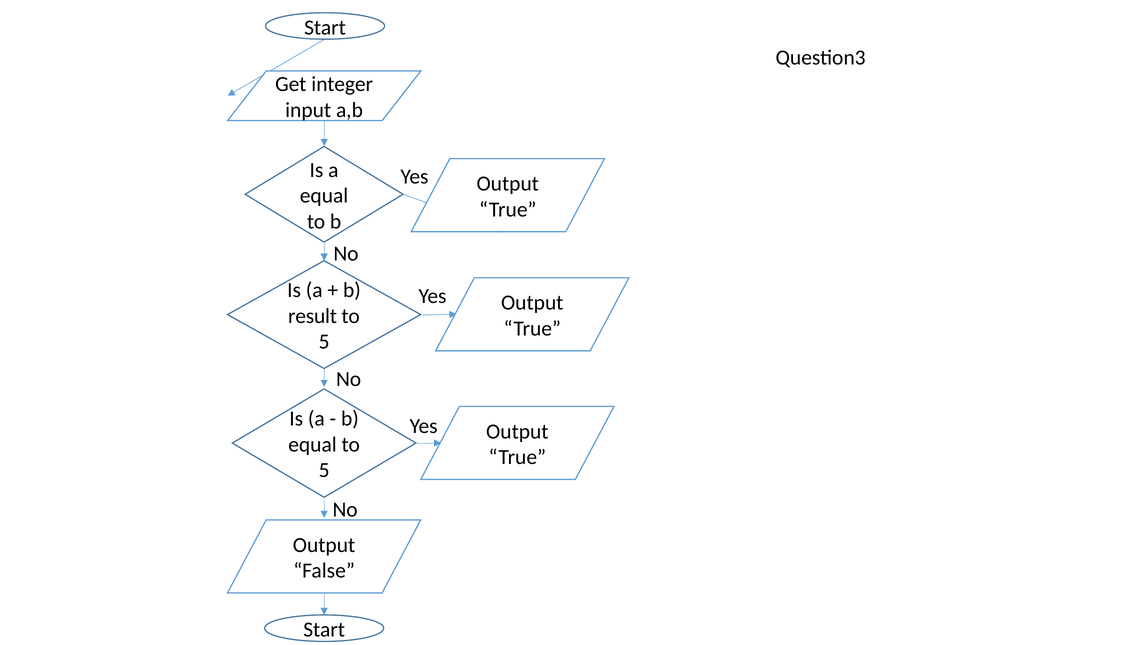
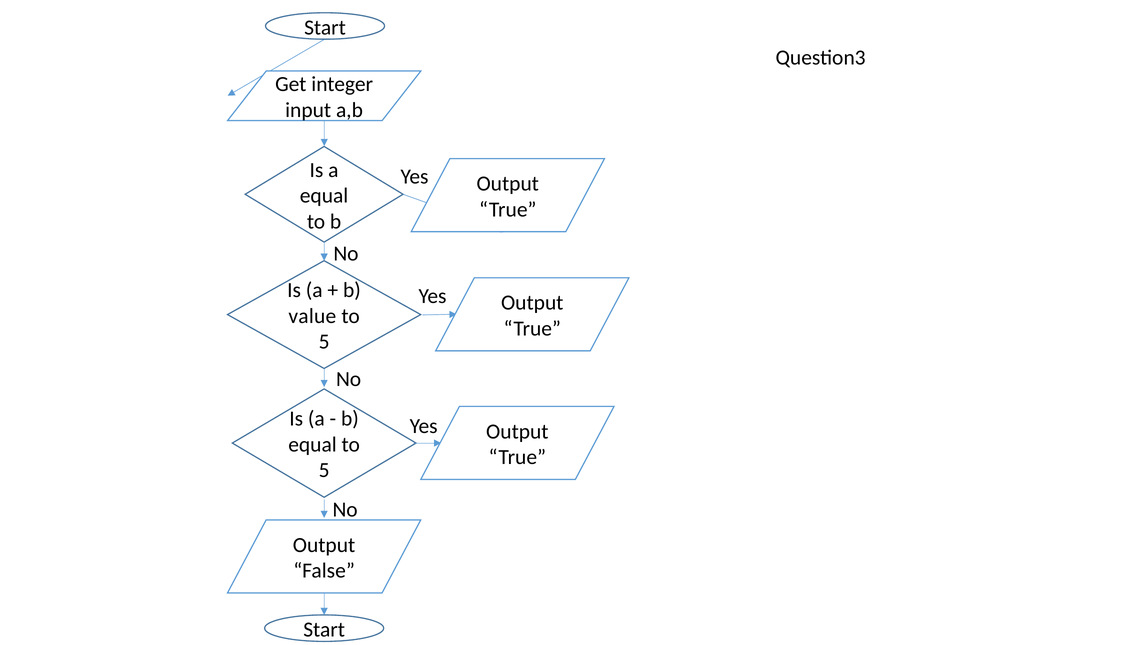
result: result -> value
